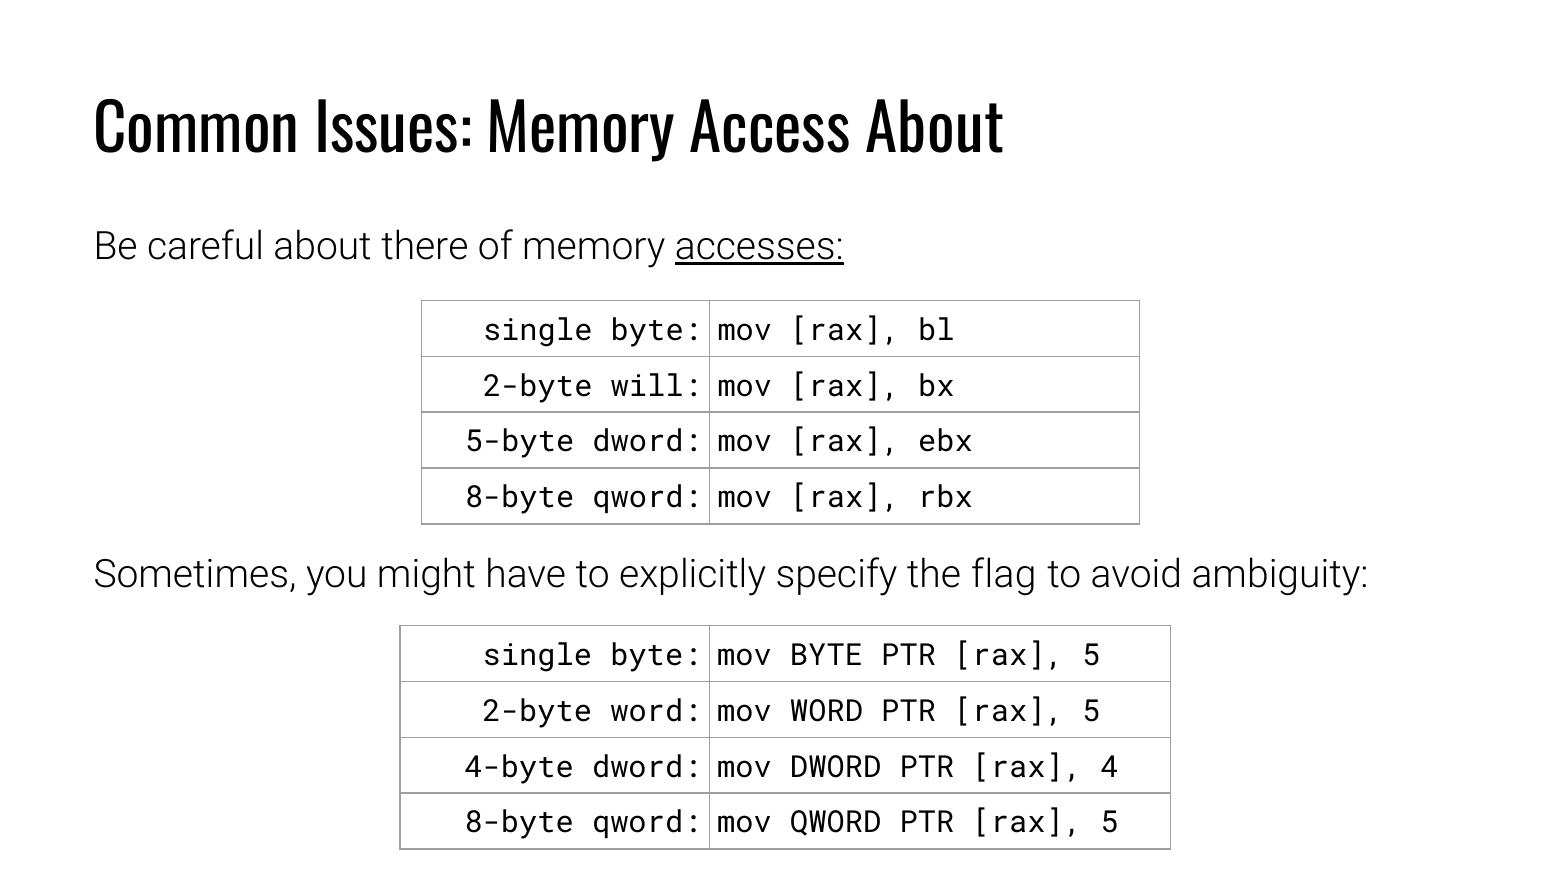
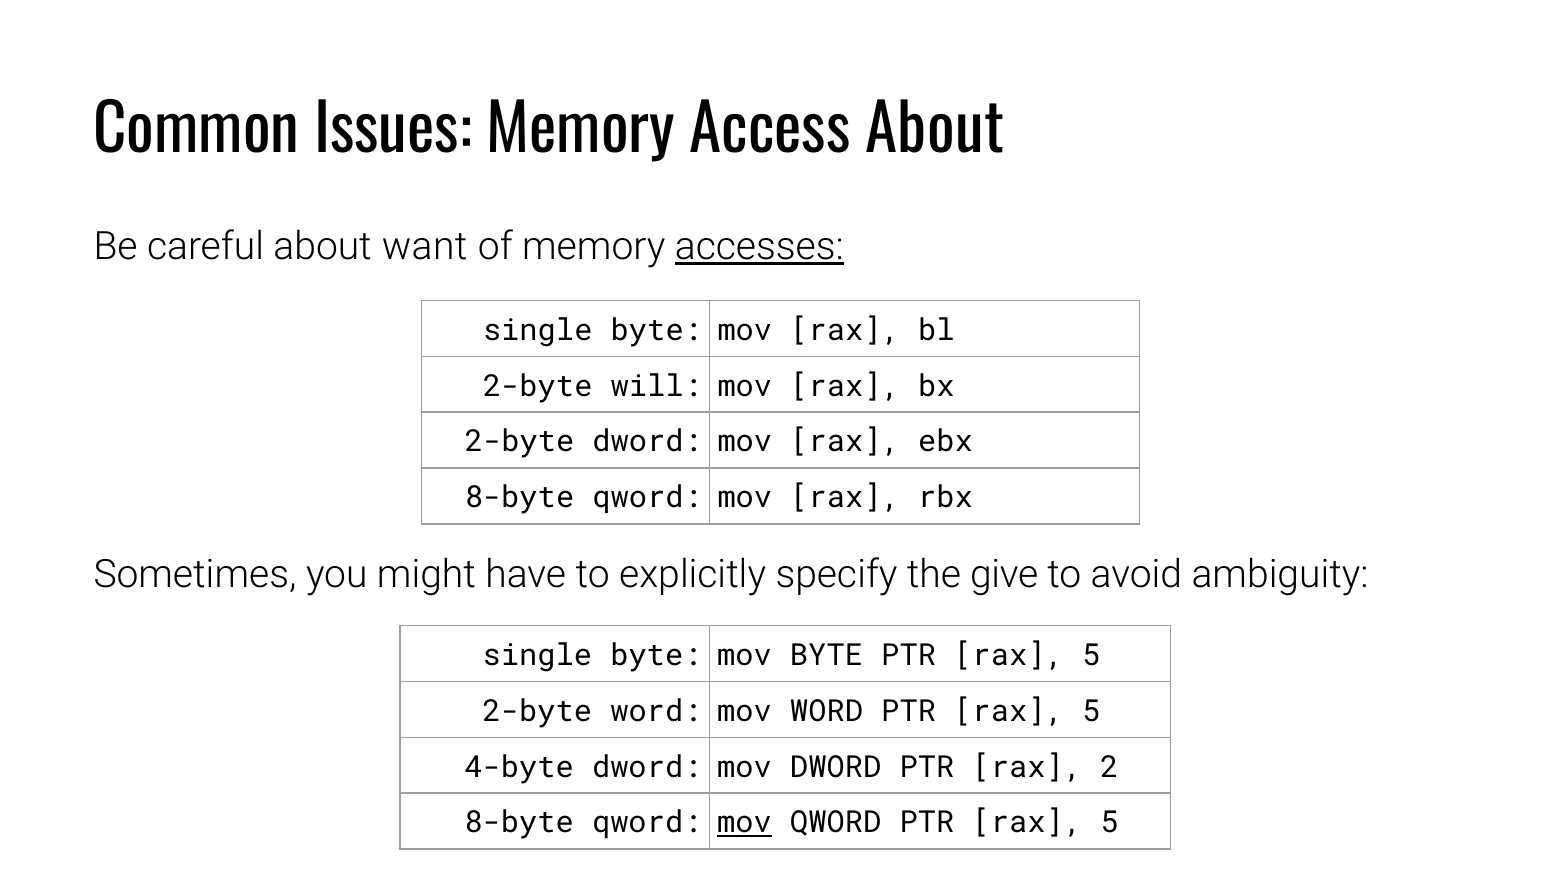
there: there -> want
5-byte at (520, 442): 5-byte -> 2-byte
flag: flag -> give
4: 4 -> 2
mov at (745, 823) underline: none -> present
